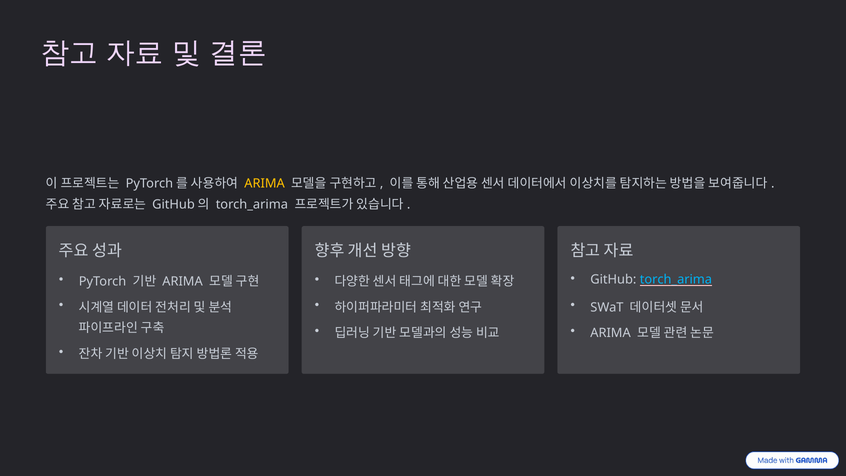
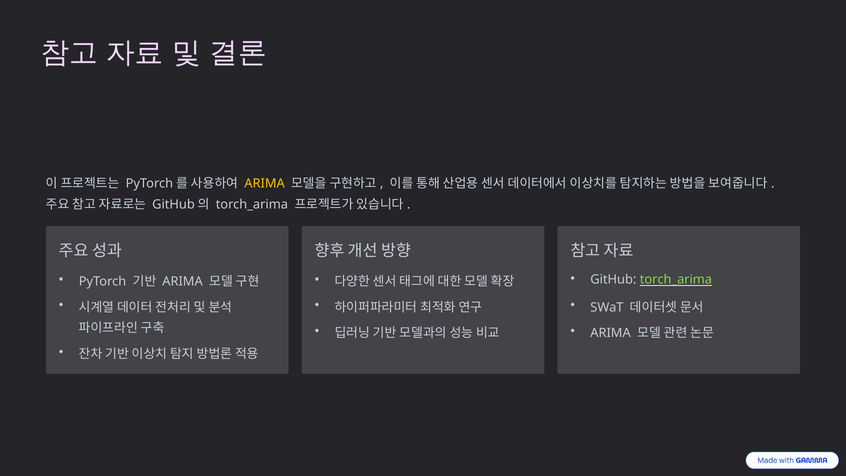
torch_arima at (676, 279) colour: light blue -> light green
